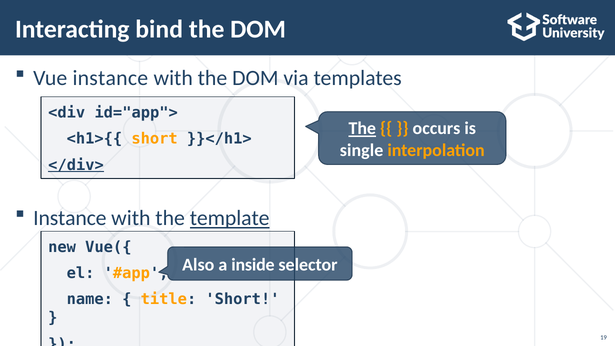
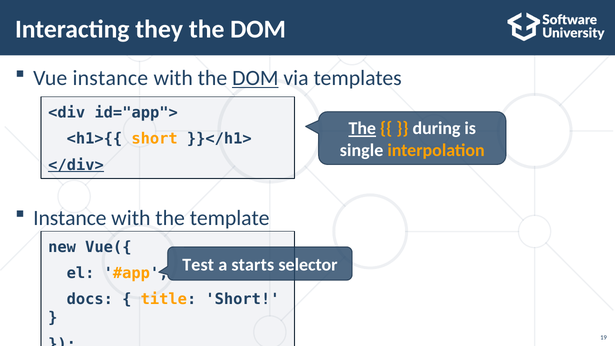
bind: bind -> they
DOM at (255, 78) underline: none -> present
occurs: occurs -> during
template underline: present -> none
Also: Also -> Test
inside: inside -> starts
name: name -> docs
